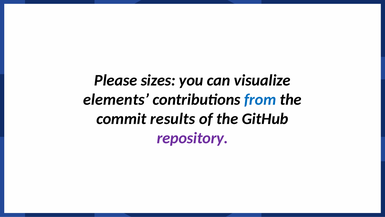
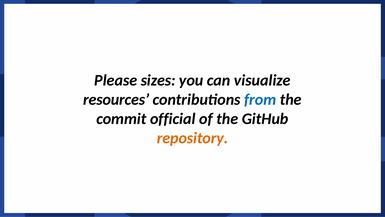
elements: elements -> resources
results: results -> official
repository colour: purple -> orange
